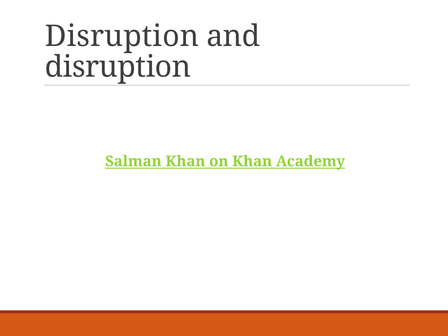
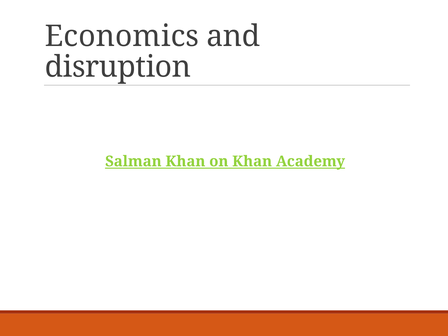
Disruption at (122, 36): Disruption -> Economics
